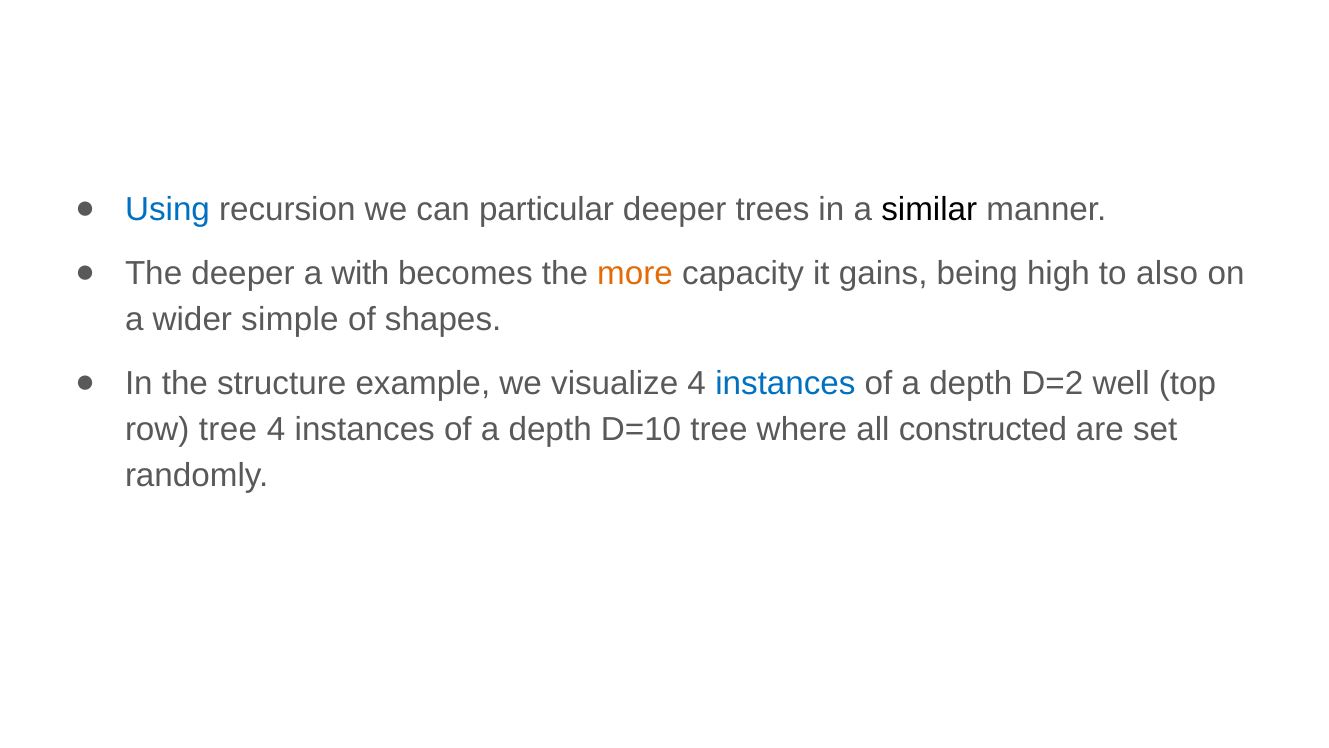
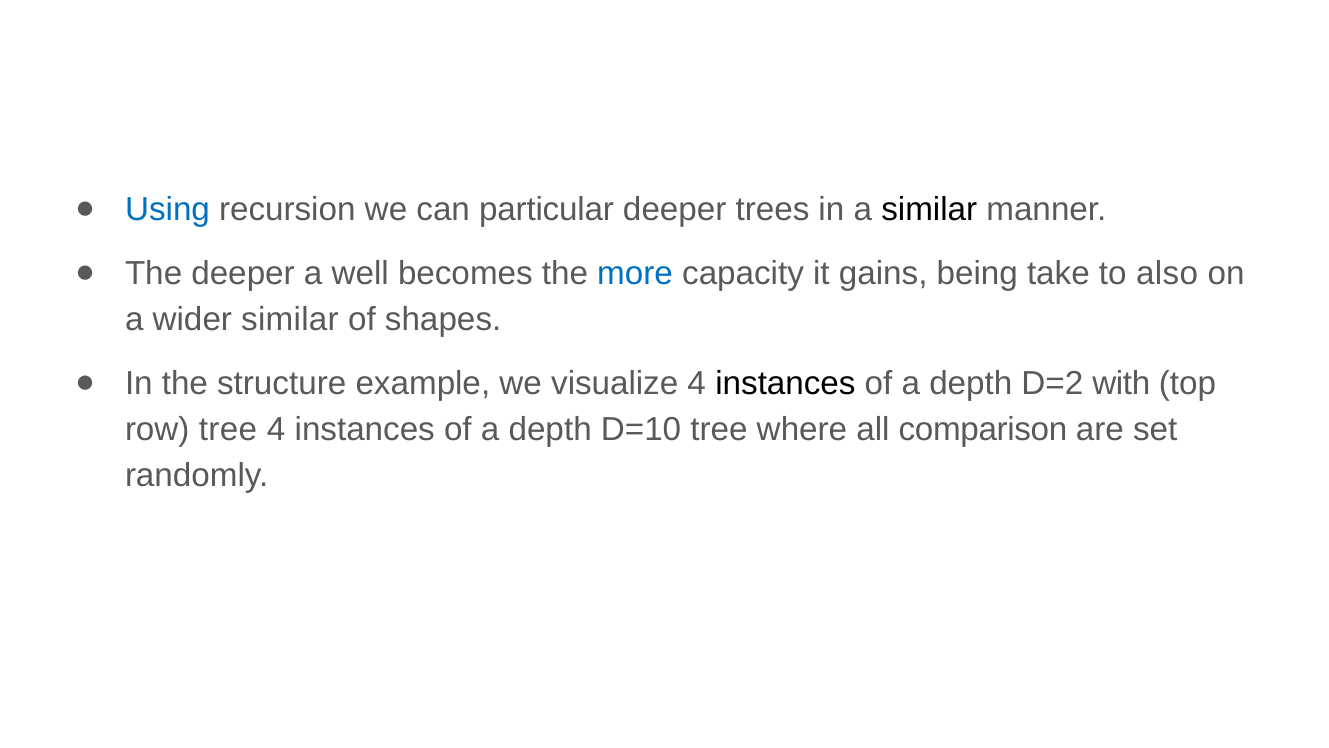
with: with -> well
more colour: orange -> blue
high: high -> take
wider simple: simple -> similar
instances at (785, 383) colour: blue -> black
well: well -> with
constructed: constructed -> comparison
